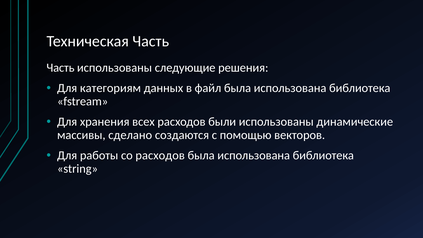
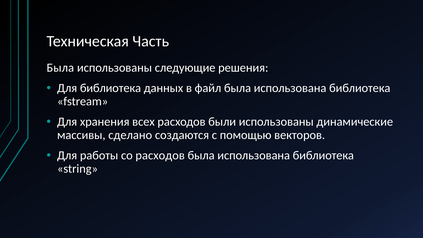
Часть at (60, 68): Часть -> Была
Для категориям: категориям -> библиотека
